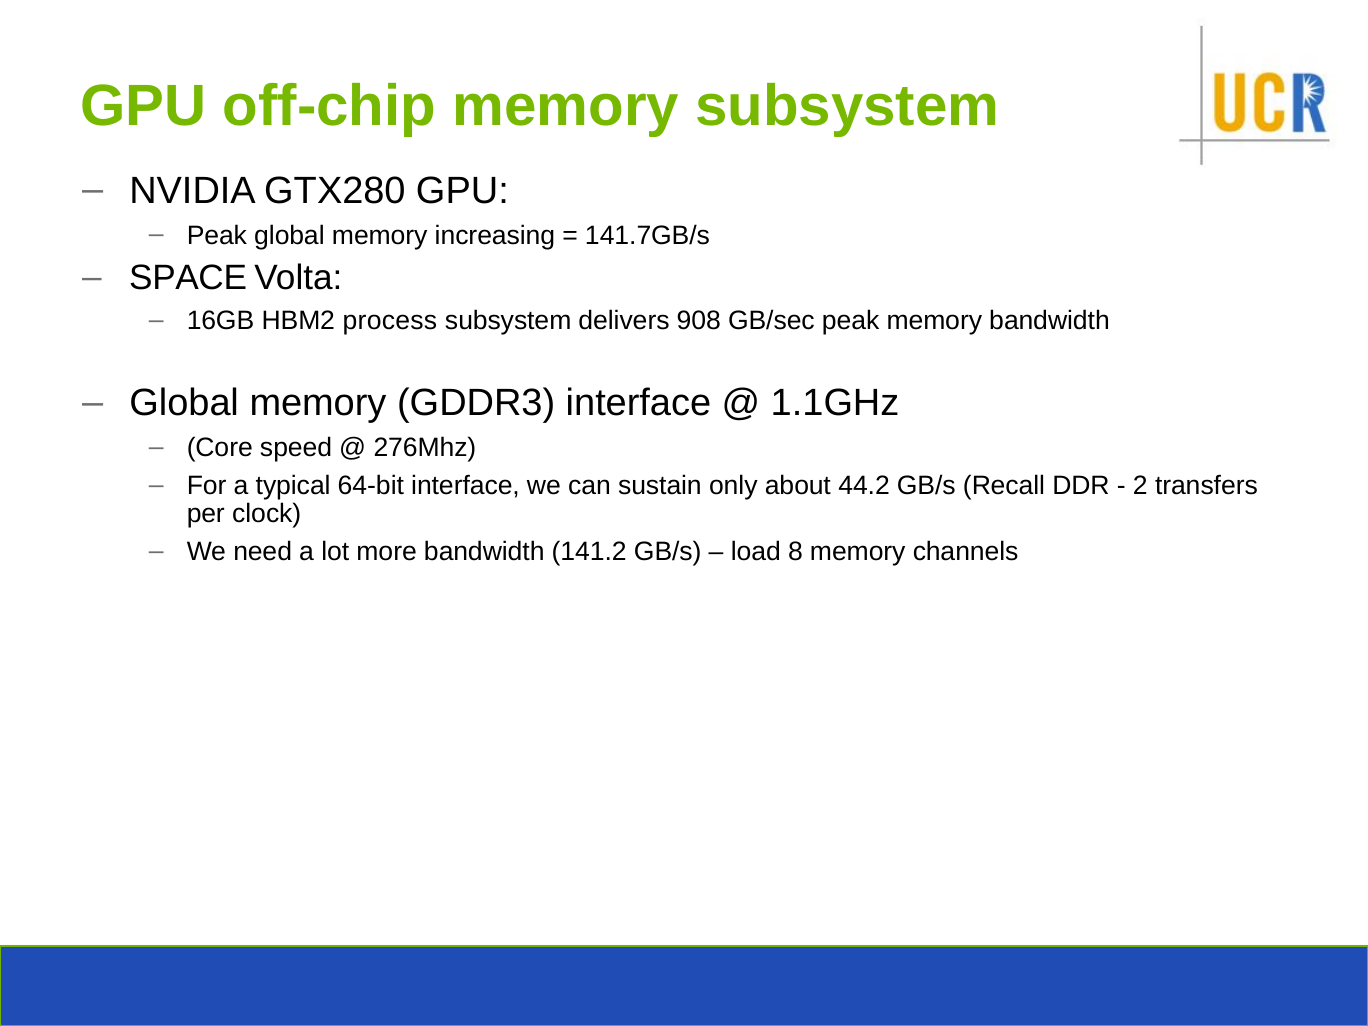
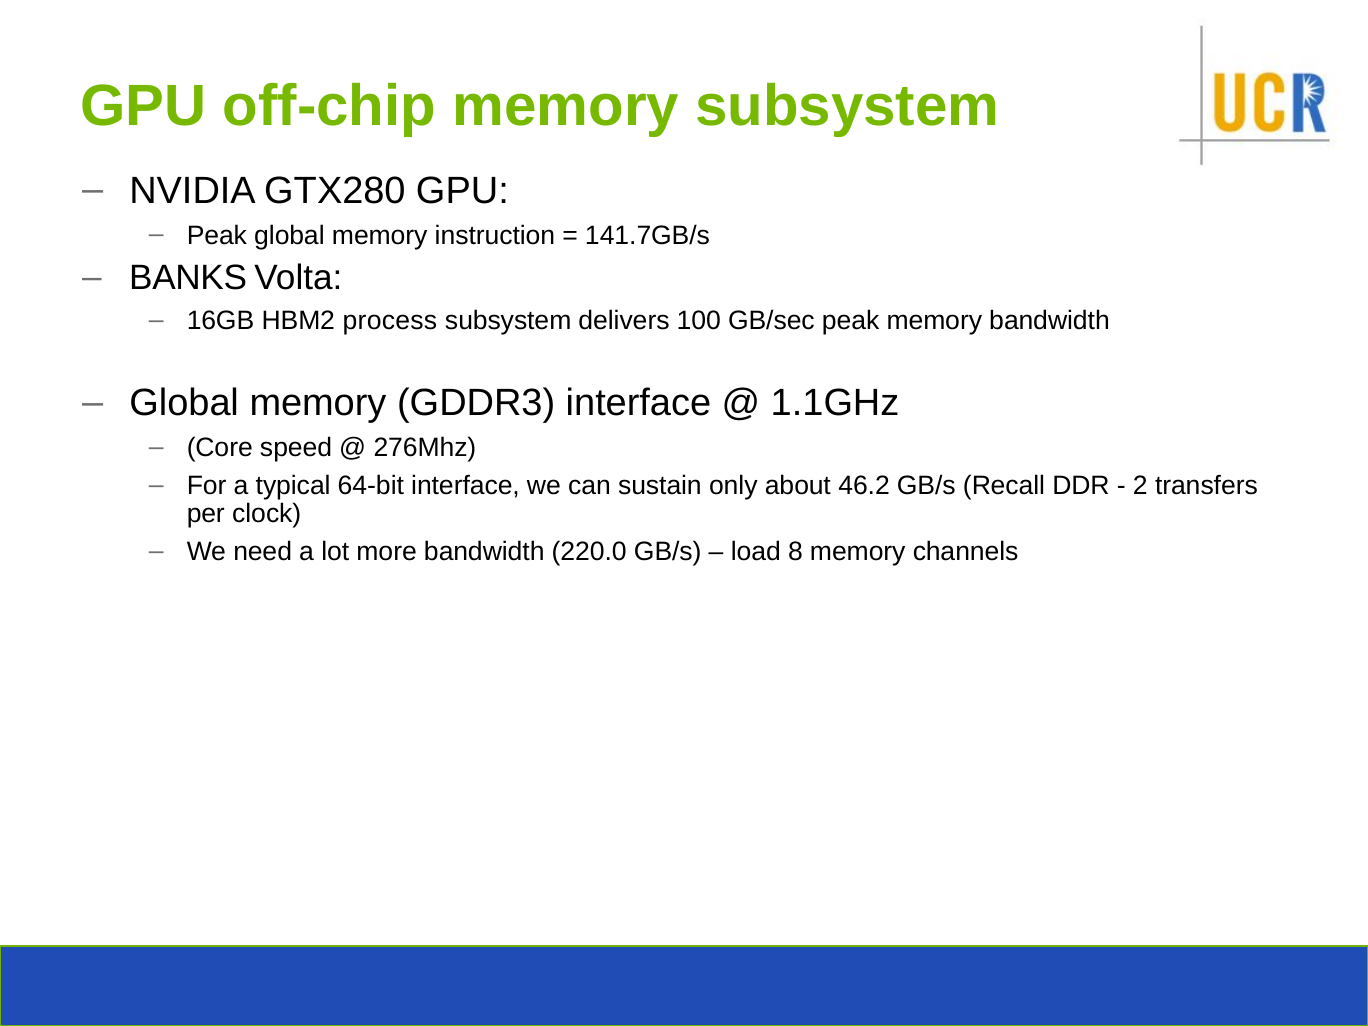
increasing: increasing -> instruction
SPACE: SPACE -> BANKS
908: 908 -> 100
44.2: 44.2 -> 46.2
141.2: 141.2 -> 220.0
